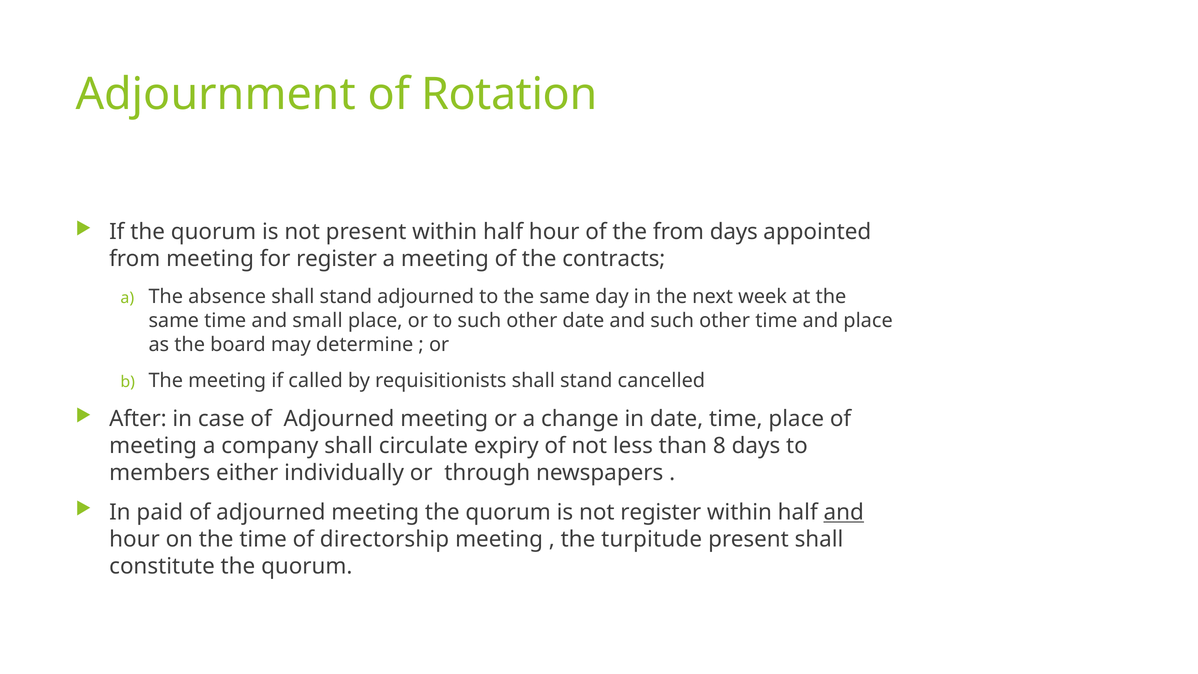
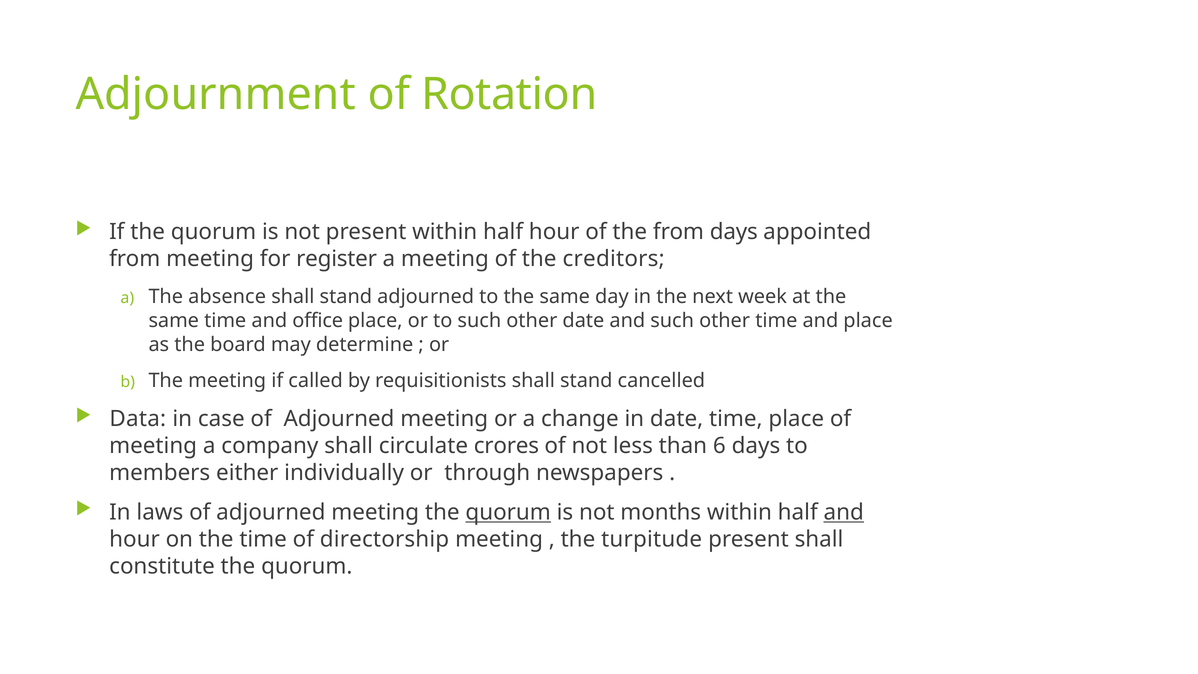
contracts: contracts -> creditors
small: small -> office
After: After -> Data
expiry: expiry -> crores
8: 8 -> 6
paid: paid -> laws
quorum at (508, 512) underline: none -> present
not register: register -> months
